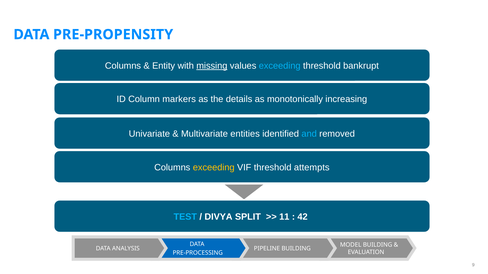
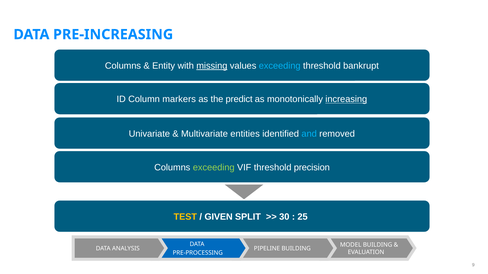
PRE-PROPENSITY: PRE-PROPENSITY -> PRE-INCREASING
details: details -> predict
increasing underline: none -> present
exceeding at (214, 168) colour: yellow -> light green
attempts: attempts -> precision
TEST colour: light blue -> yellow
DIVYA: DIVYA -> GIVEN
11: 11 -> 30
42: 42 -> 25
